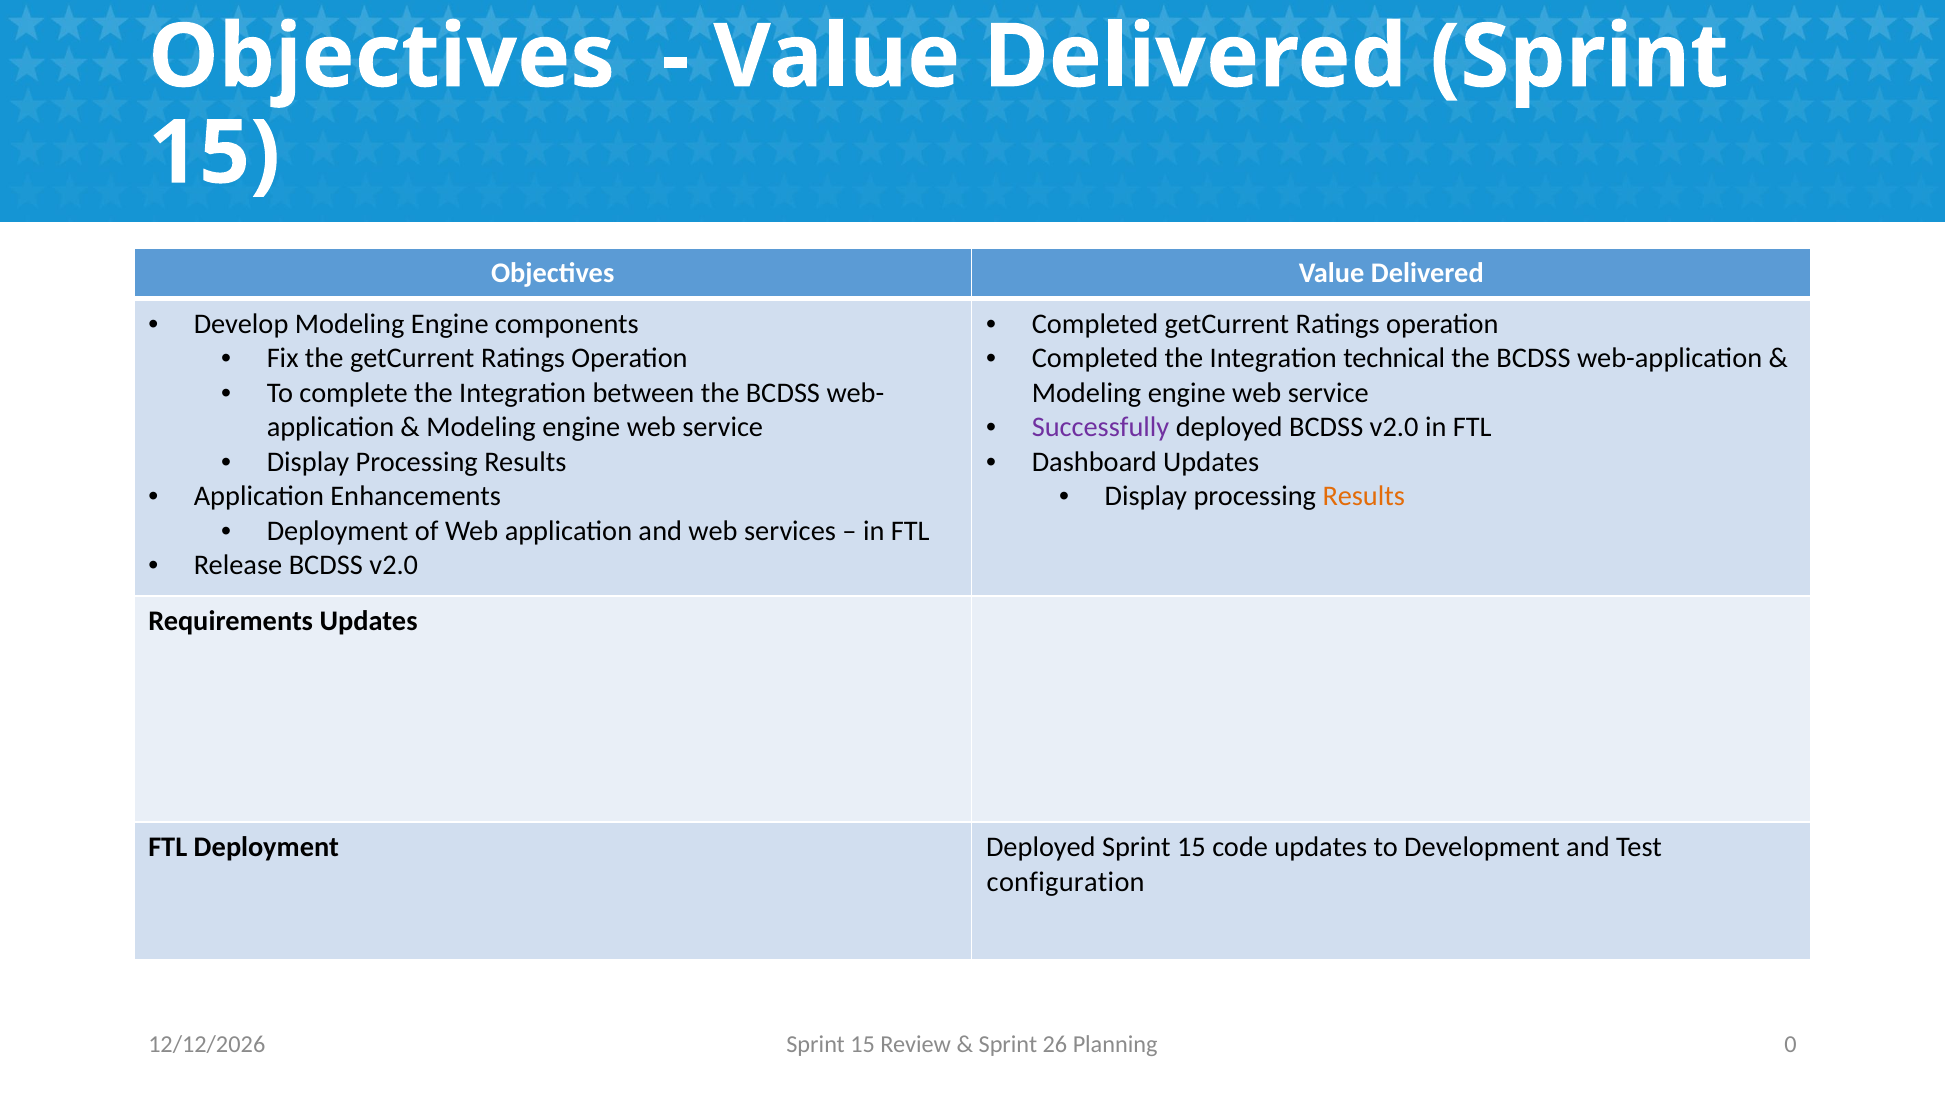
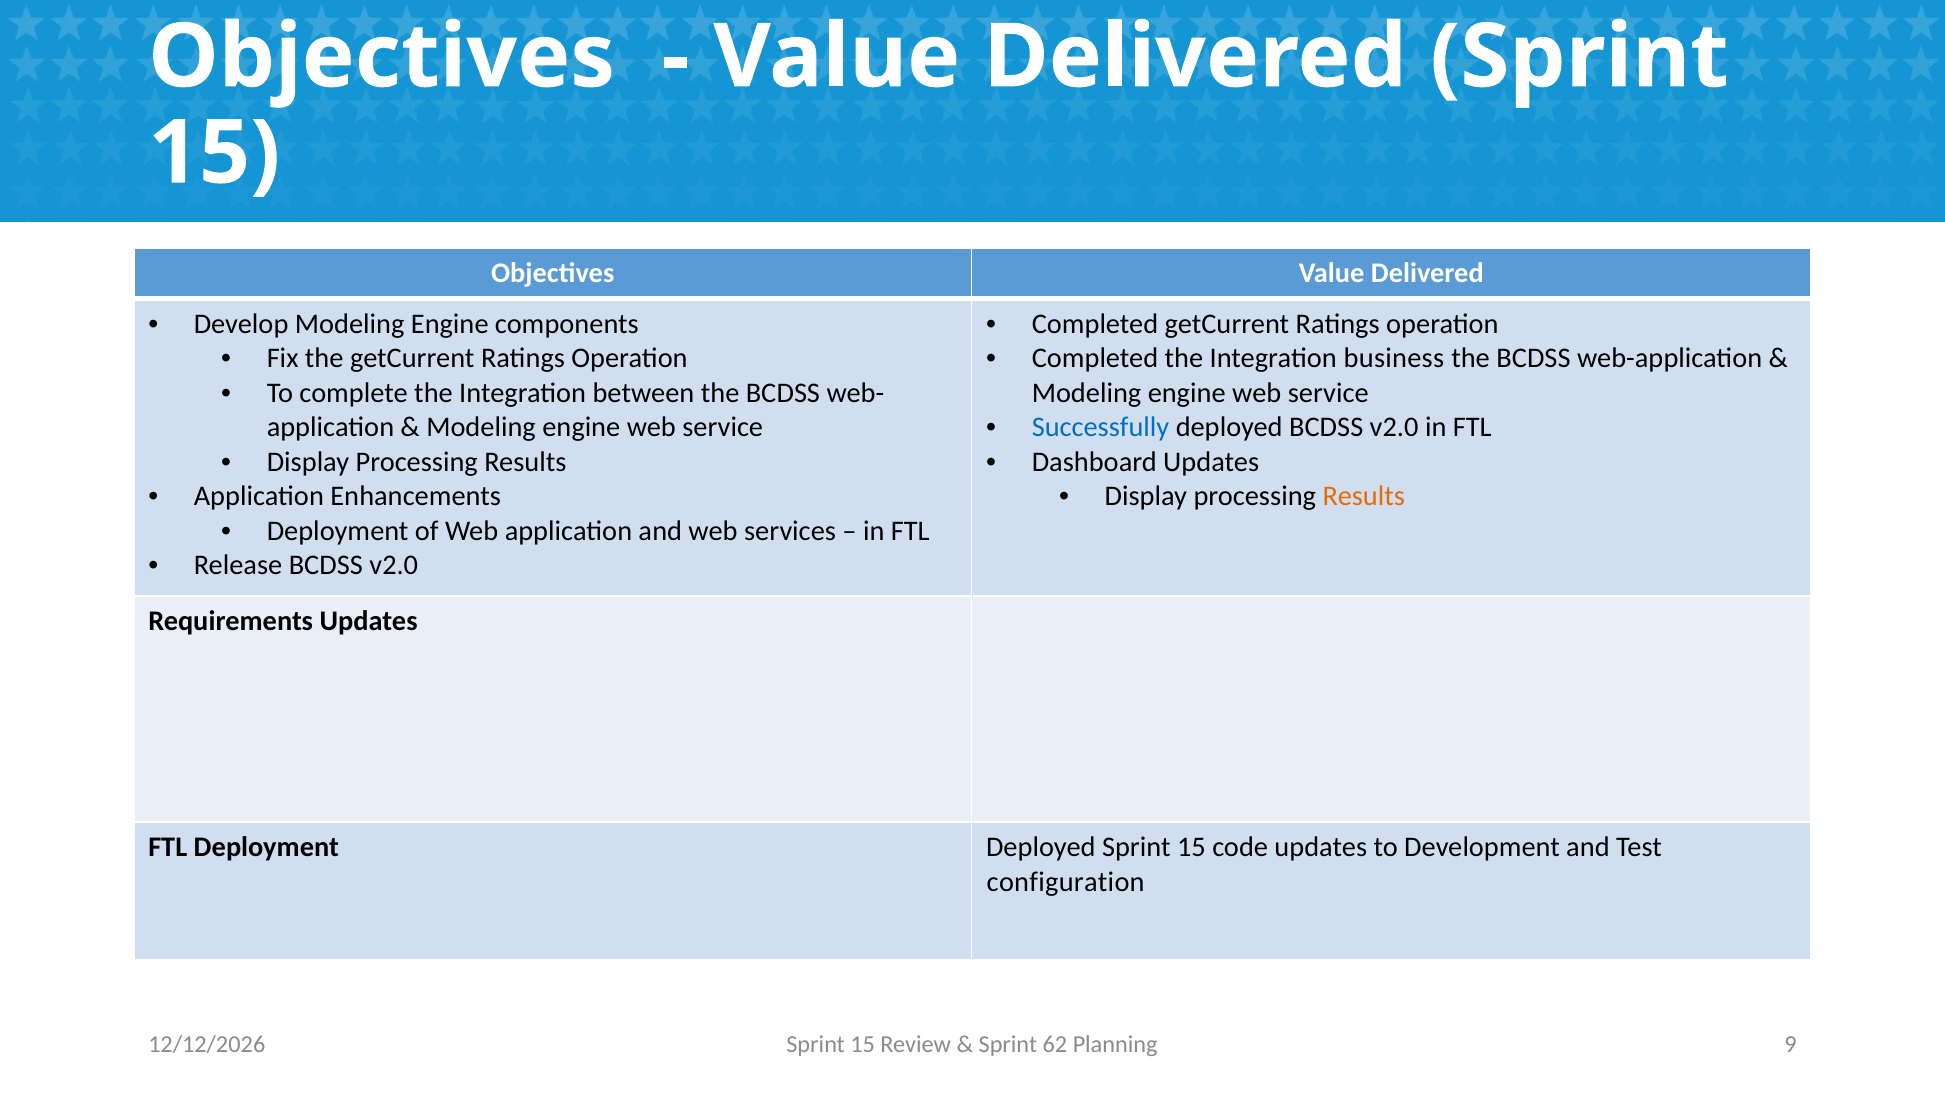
technical: technical -> business
Successfully colour: purple -> blue
26: 26 -> 62
0: 0 -> 9
